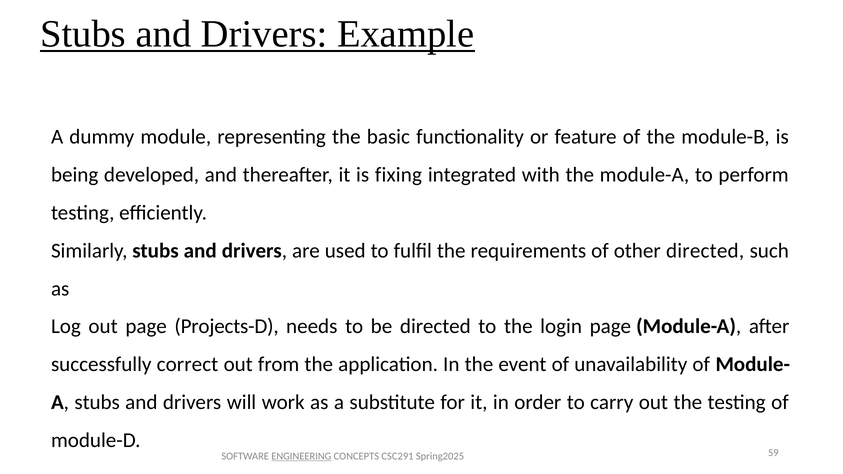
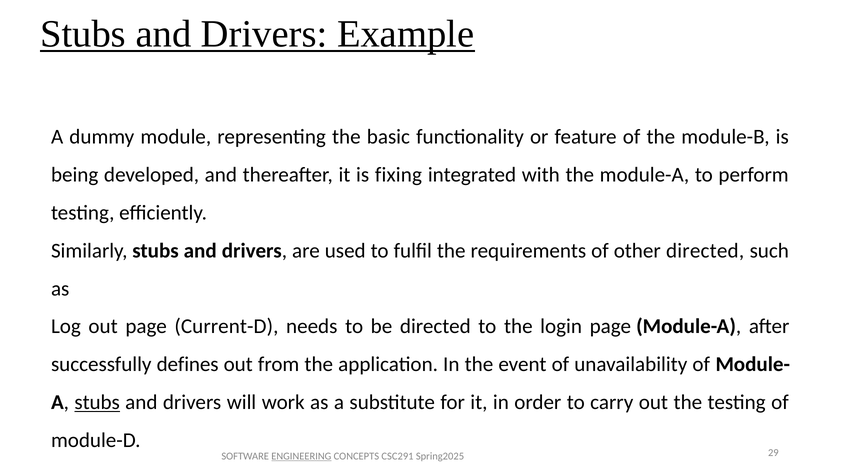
Projects-D: Projects-D -> Current-D
correct: correct -> defines
stubs at (97, 403) underline: none -> present
59: 59 -> 29
